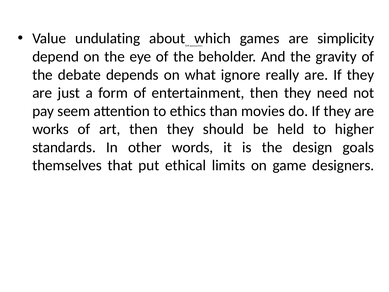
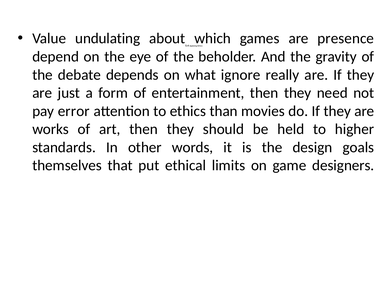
simplicity: simplicity -> presence
seem: seem -> error
